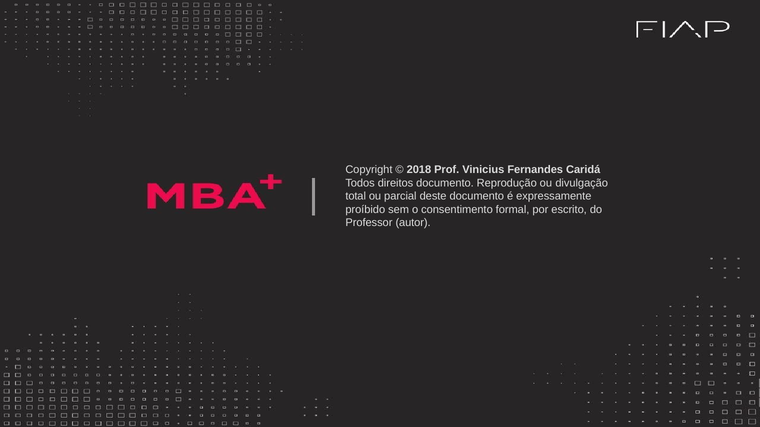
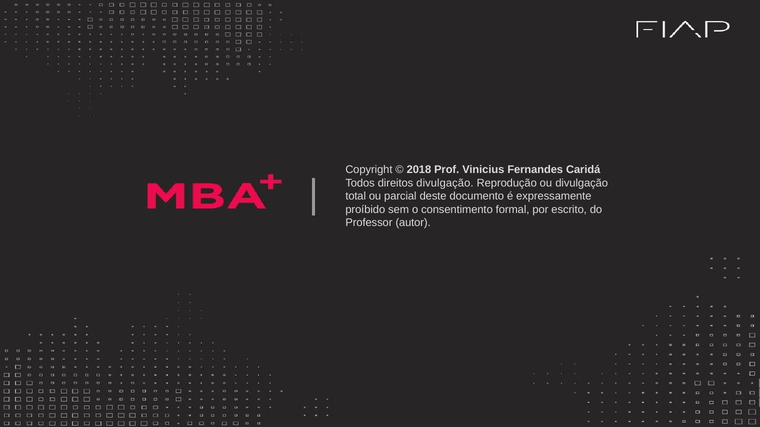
direitos documento: documento -> divulgação
